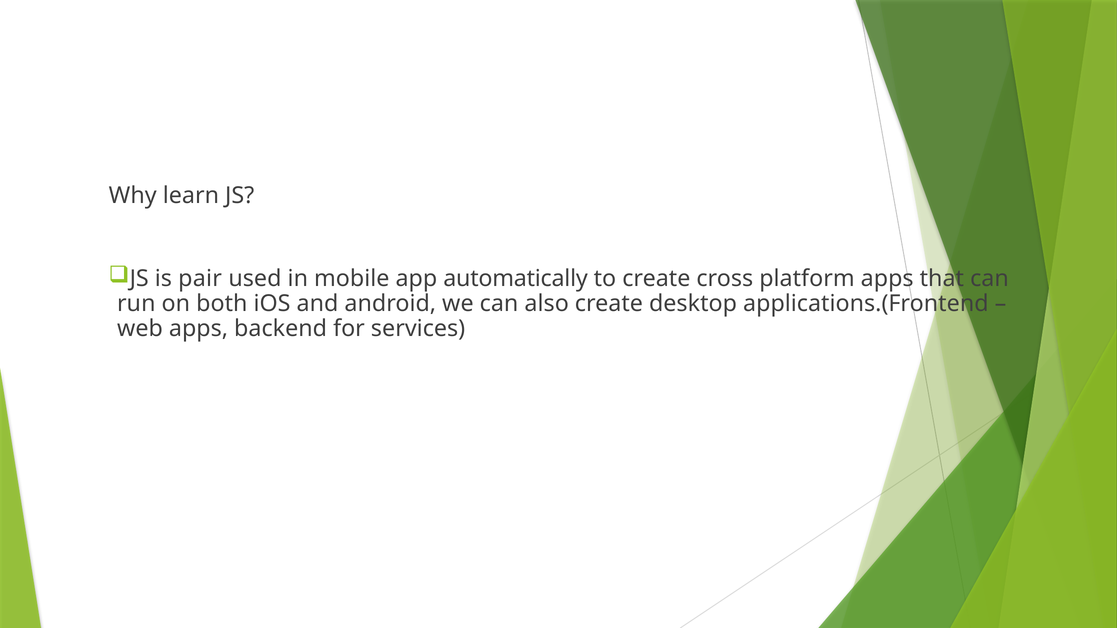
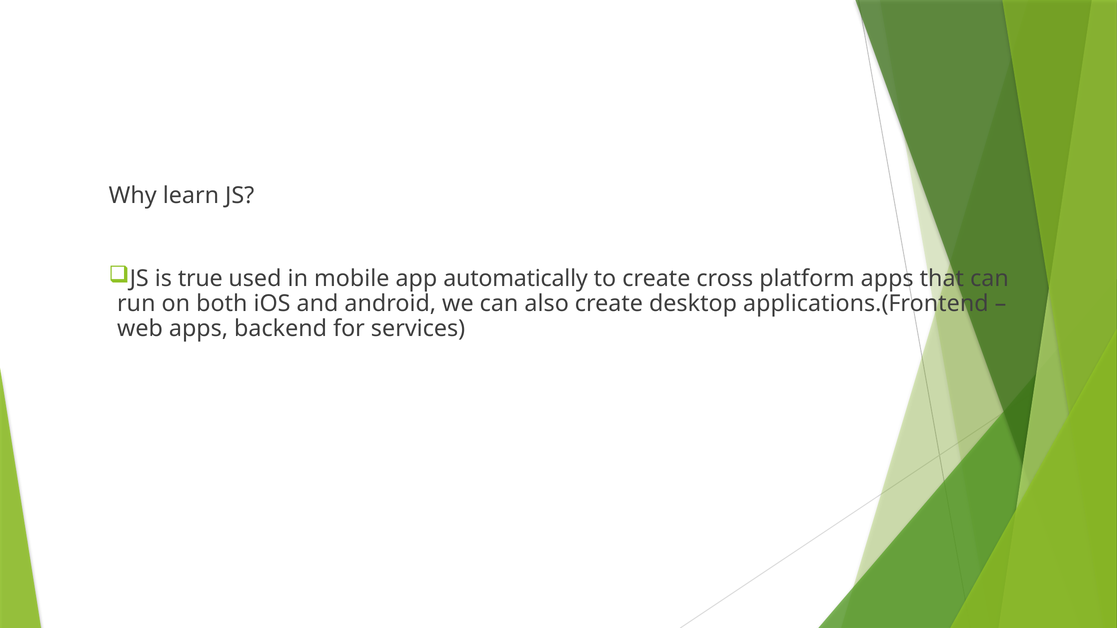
pair: pair -> true
